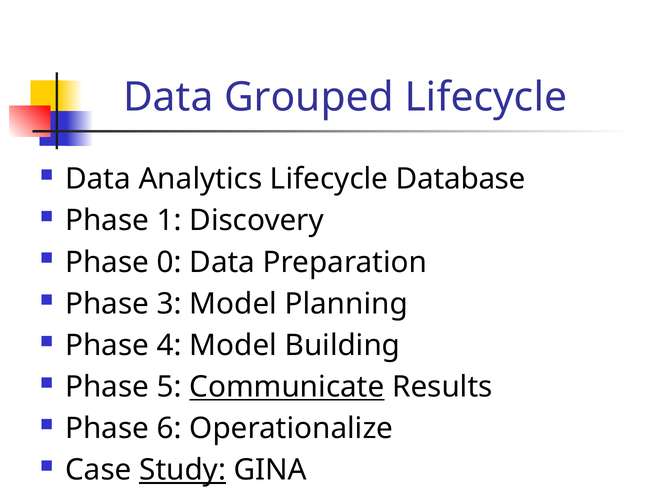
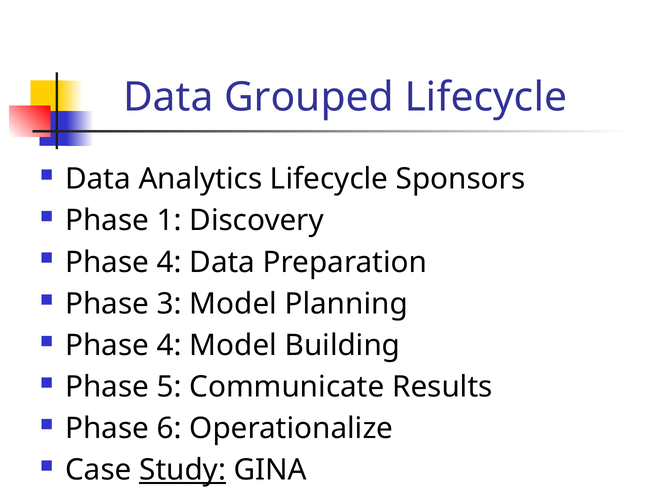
Database: Database -> Sponsors
0 at (169, 262): 0 -> 4
Communicate underline: present -> none
